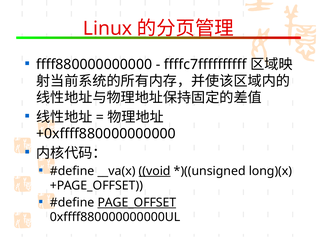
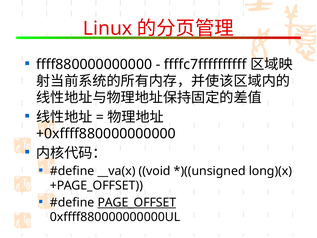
void underline: present -> none
